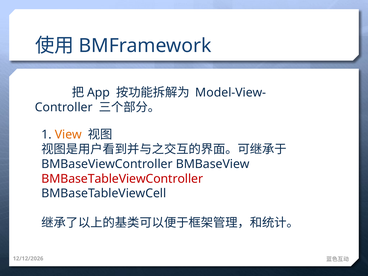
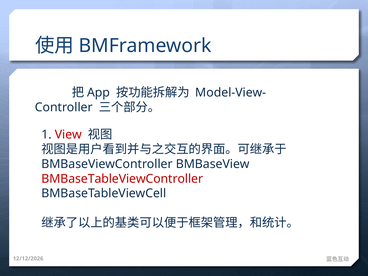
View colour: orange -> red
